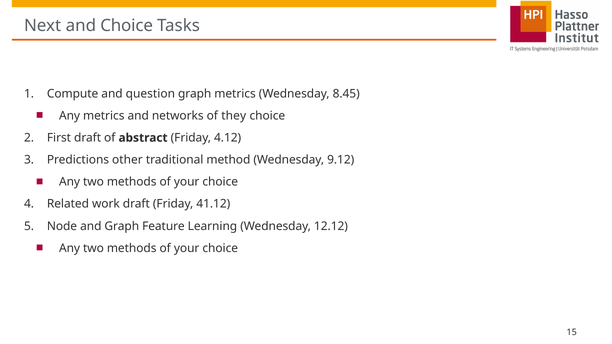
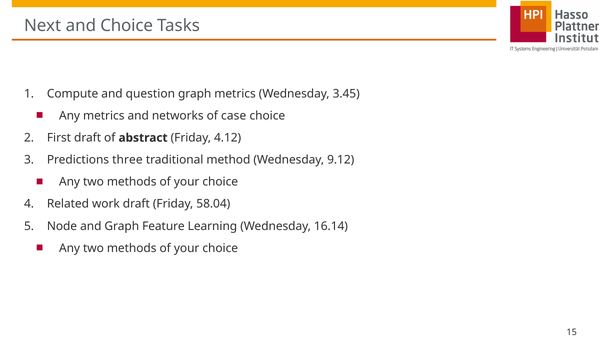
8.45: 8.45 -> 3.45
they: they -> case
other: other -> three
41.12: 41.12 -> 58.04
12.12: 12.12 -> 16.14
